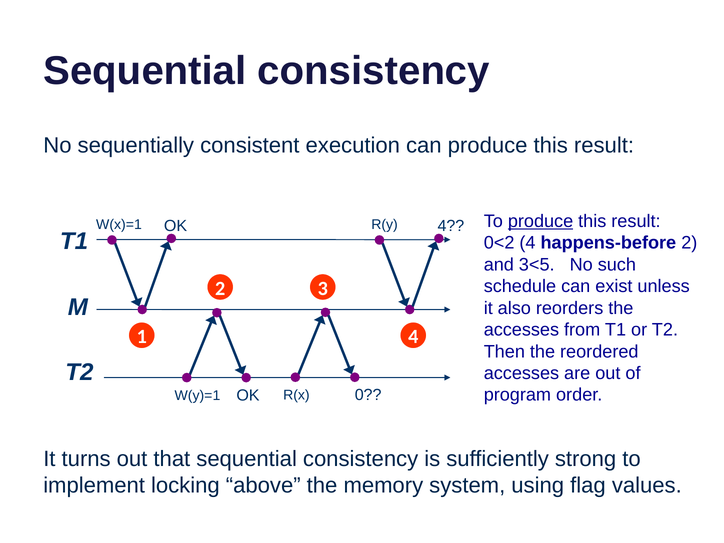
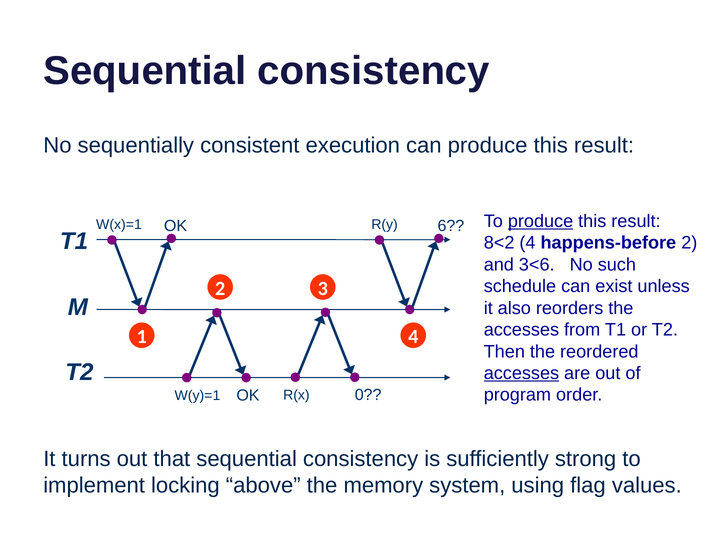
R(y 4: 4 -> 6
0<2: 0<2 -> 8<2
3<5: 3<5 -> 3<6
accesses at (521, 373) underline: none -> present
